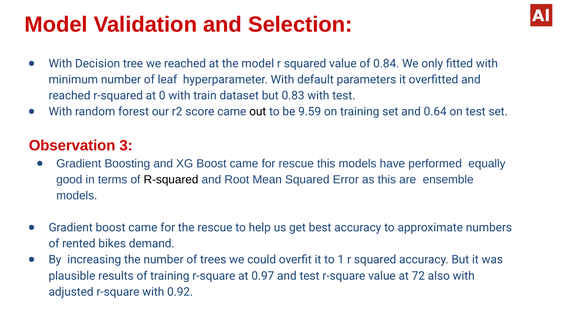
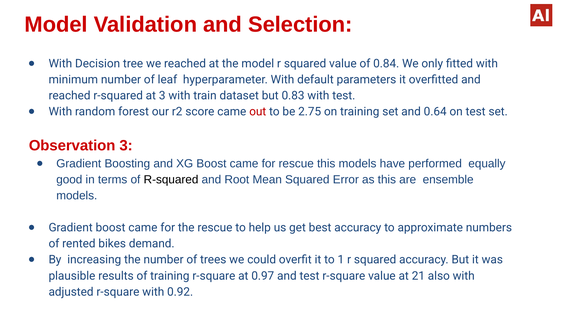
at 0: 0 -> 3
out colour: black -> red
9.59: 9.59 -> 2.75
72: 72 -> 21
